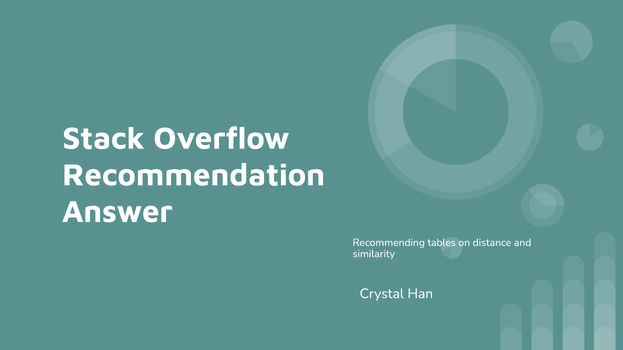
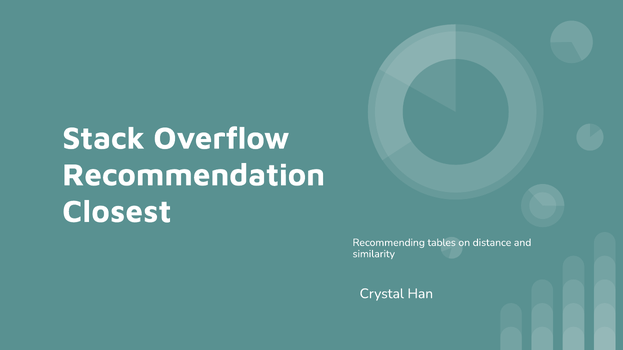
Answer: Answer -> Closest
